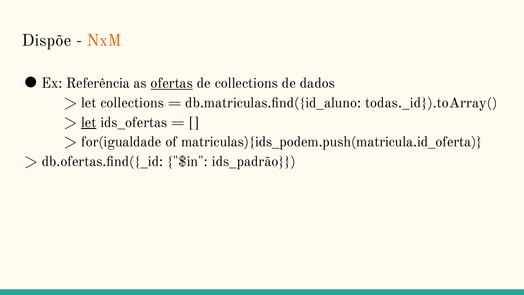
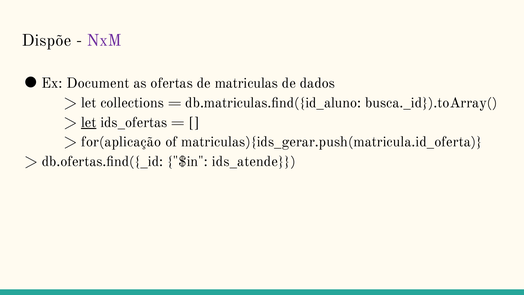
NxM colour: orange -> purple
Referência: Referência -> Document
ofertas underline: present -> none
de collections: collections -> matriculas
todas._id}).toArray(: todas._id}).toArray( -> busca._id}).toArray(
for(igualdade: for(igualdade -> for(aplicação
matriculas){ids_podem.push(matricula.id_oferta: matriculas){ids_podem.push(matricula.id_oferta -> matriculas){ids_gerar.push(matricula.id_oferta
ids_padrão: ids_padrão -> ids_atende
